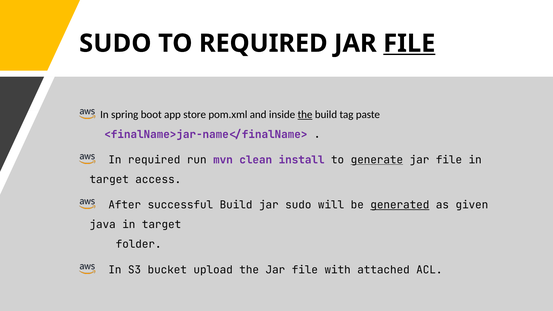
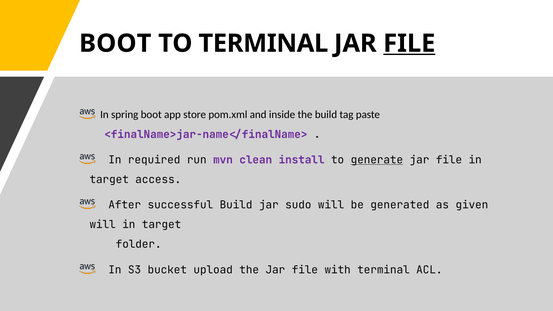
SUDO at (115, 43): SUDO -> BOOT
TO REQUIRED: REQUIRED -> TERMINAL
the at (305, 115) underline: present -> none
generated underline: present -> none
java at (103, 225): java -> will
with attached: attached -> terminal
